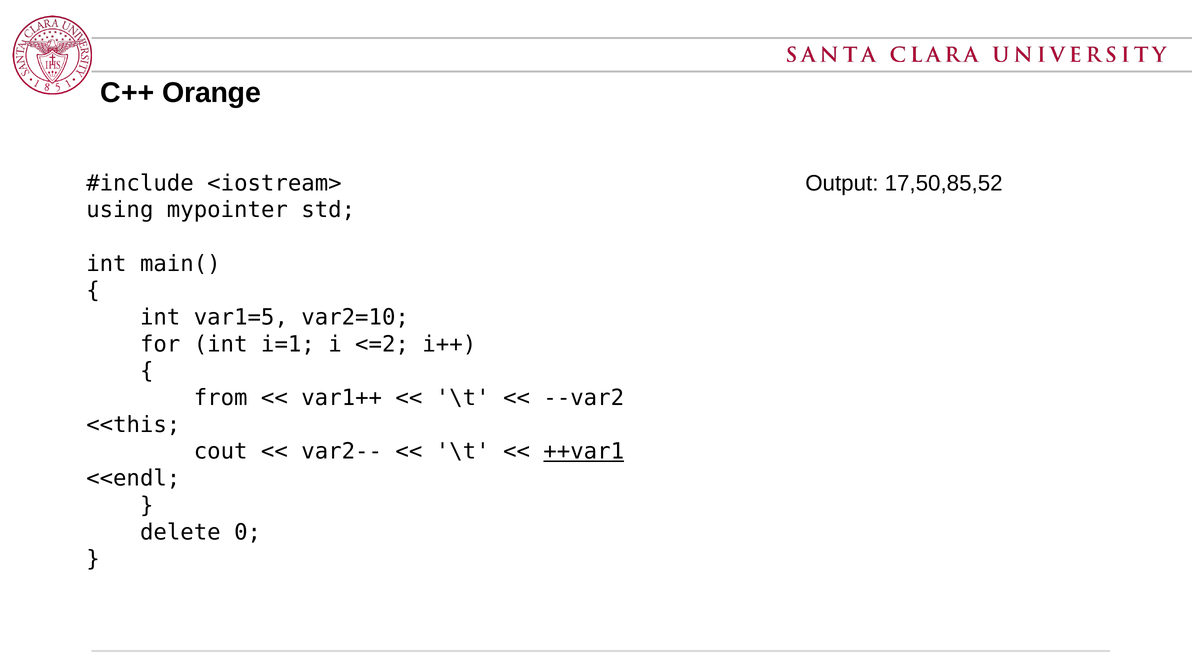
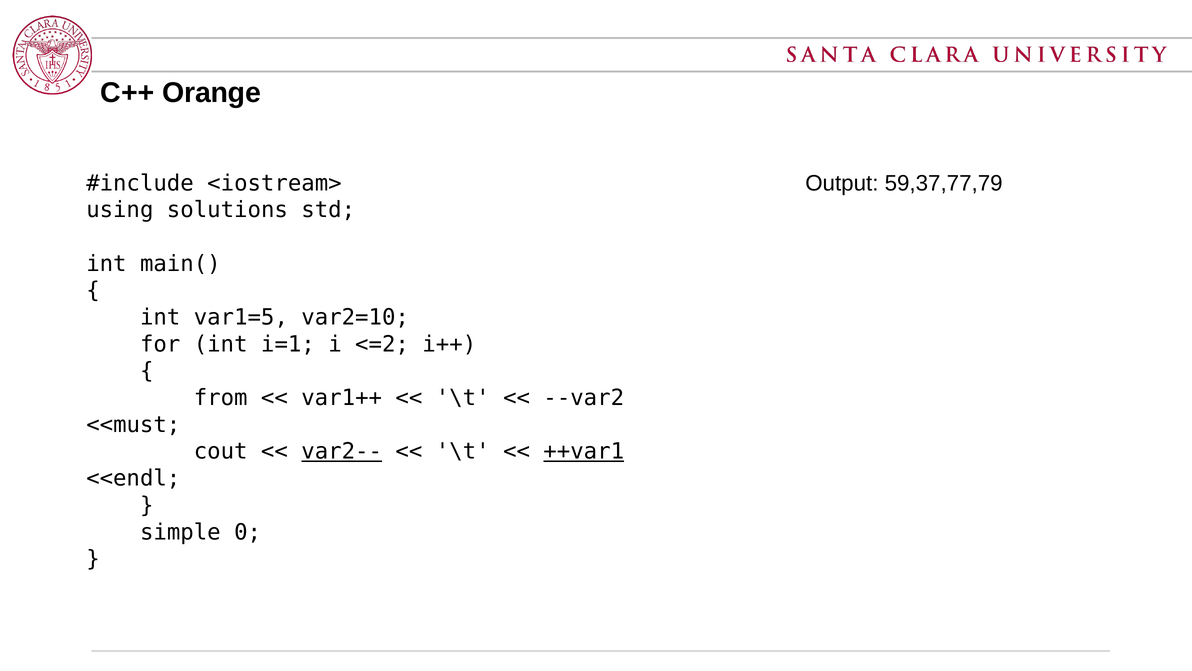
17,50,85,52: 17,50,85,52 -> 59,37,77,79
mypointer: mypointer -> solutions
<<this: <<this -> <<must
var2-- underline: none -> present
delete: delete -> simple
